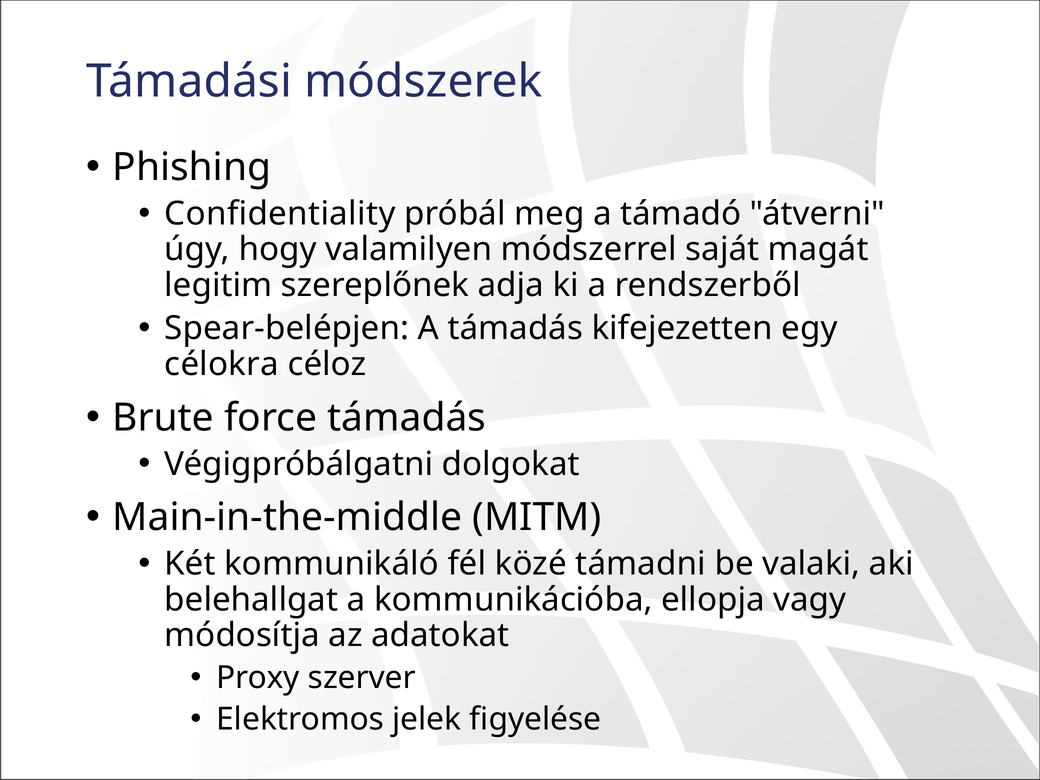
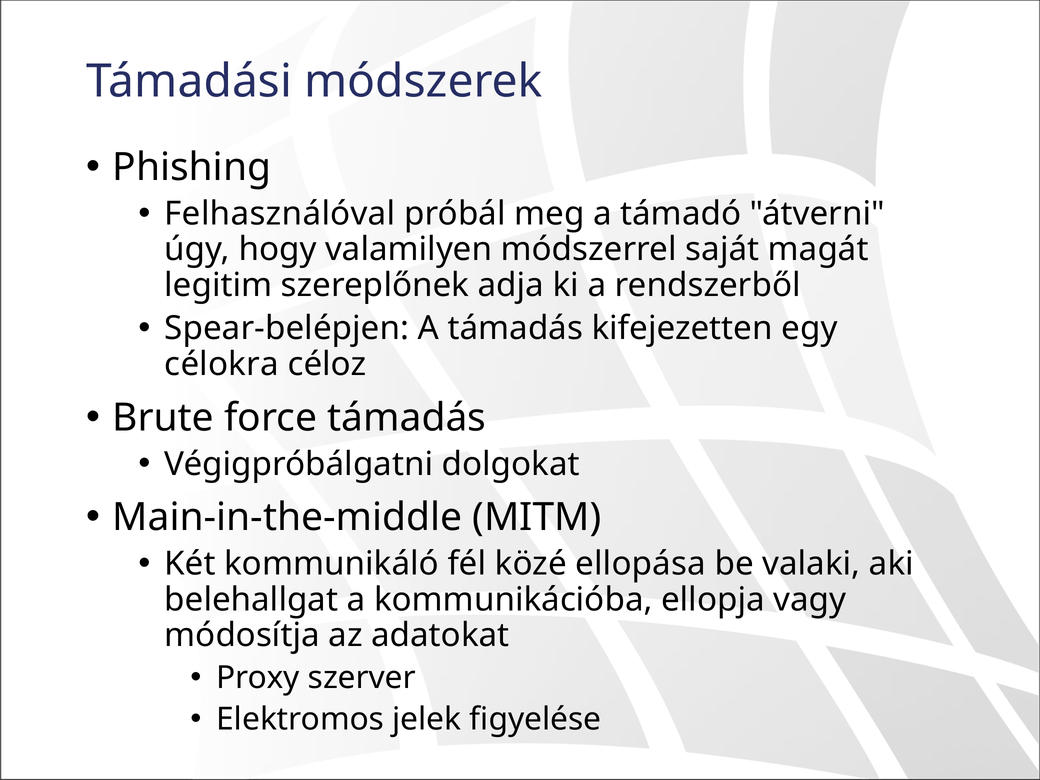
Confidentiality: Confidentiality -> Felhasználóval
támadni: támadni -> ellopása
